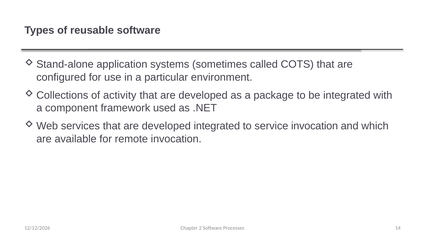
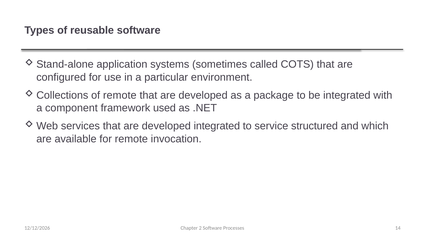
of activity: activity -> remote
service invocation: invocation -> structured
